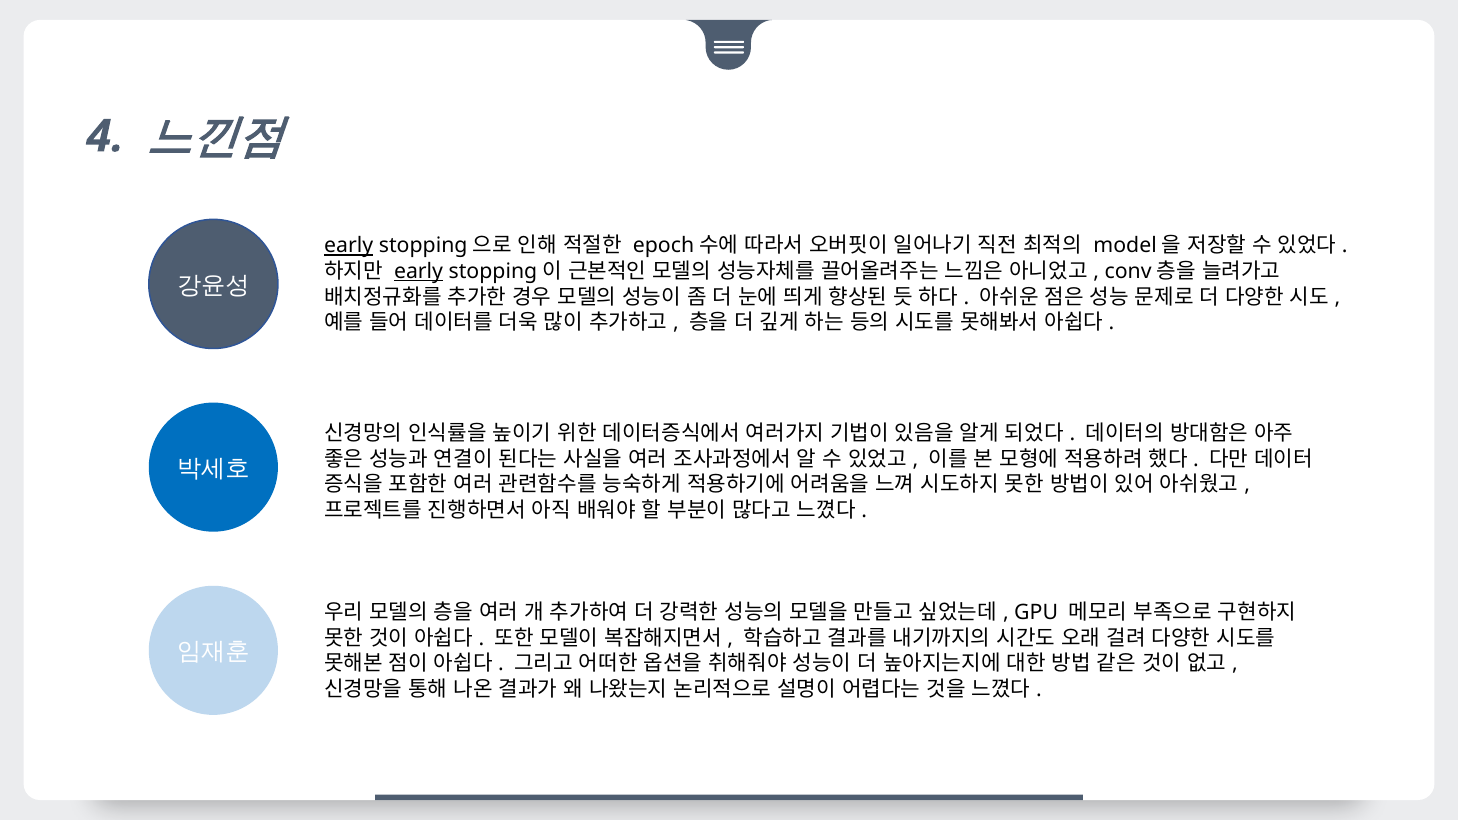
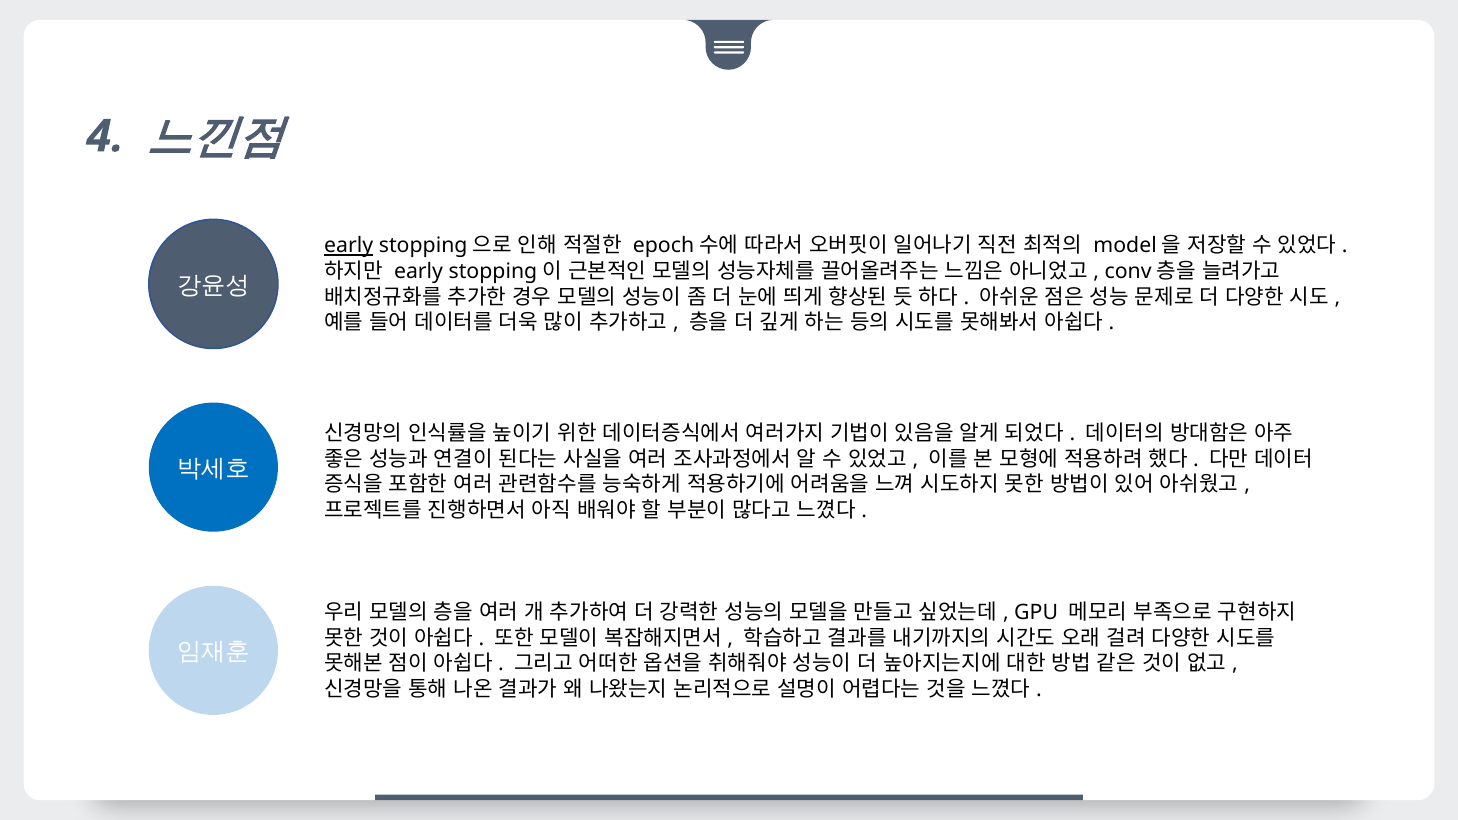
early at (419, 272) underline: present -> none
